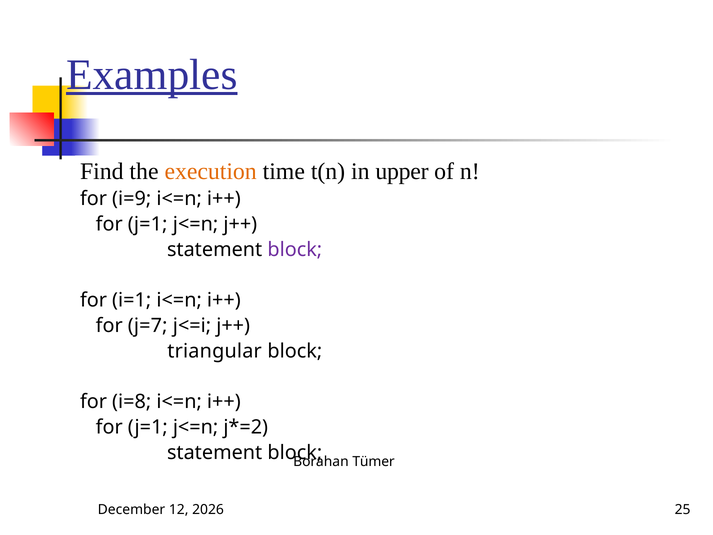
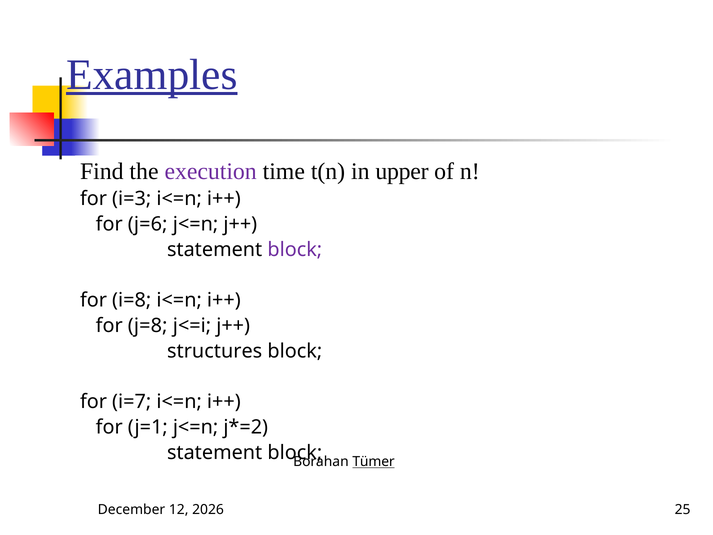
execution colour: orange -> purple
i=9: i=9 -> i=3
j=1 at (148, 224): j=1 -> j=6
i=1: i=1 -> i=8
j=7: j=7 -> j=8
triangular: triangular -> structures
i=8: i=8 -> i=7
Tümer underline: none -> present
